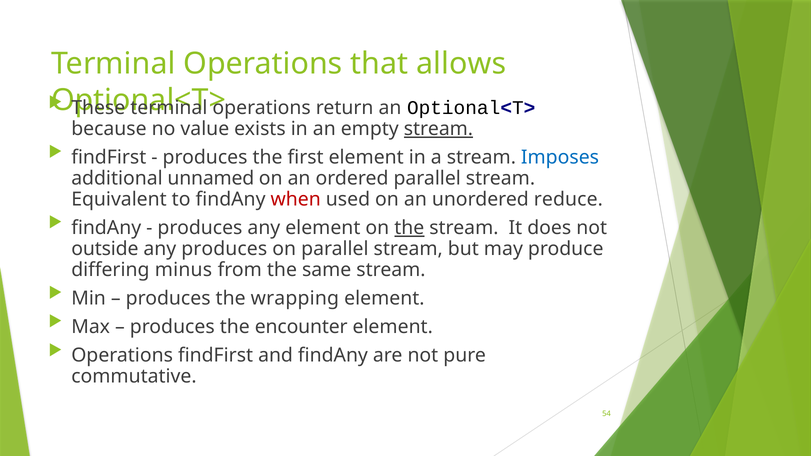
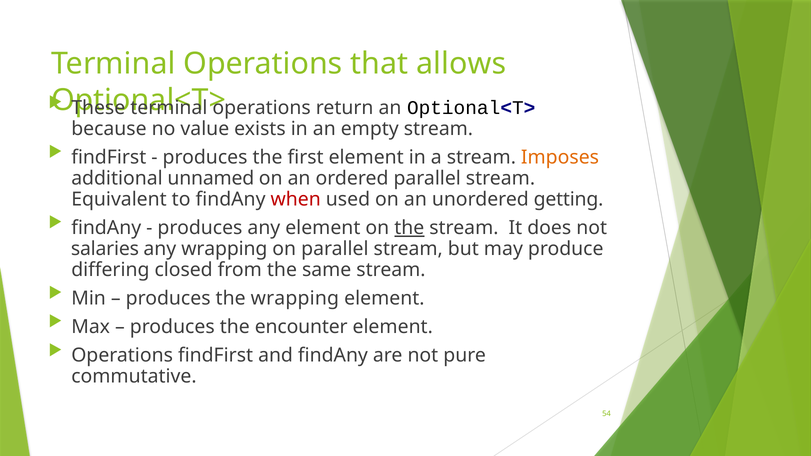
stream at (438, 129) underline: present -> none
Imposes colour: blue -> orange
reduce: reduce -> getting
outside: outside -> salaries
any produces: produces -> wrapping
minus: minus -> closed
